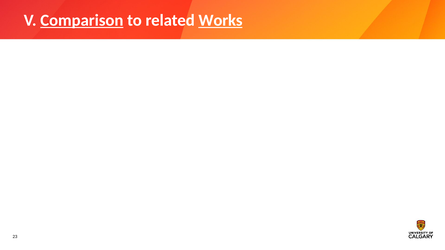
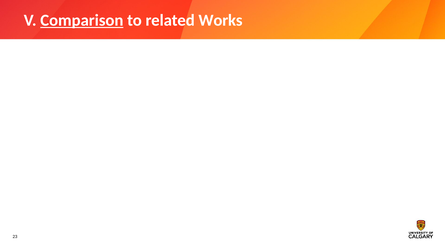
Works underline: present -> none
